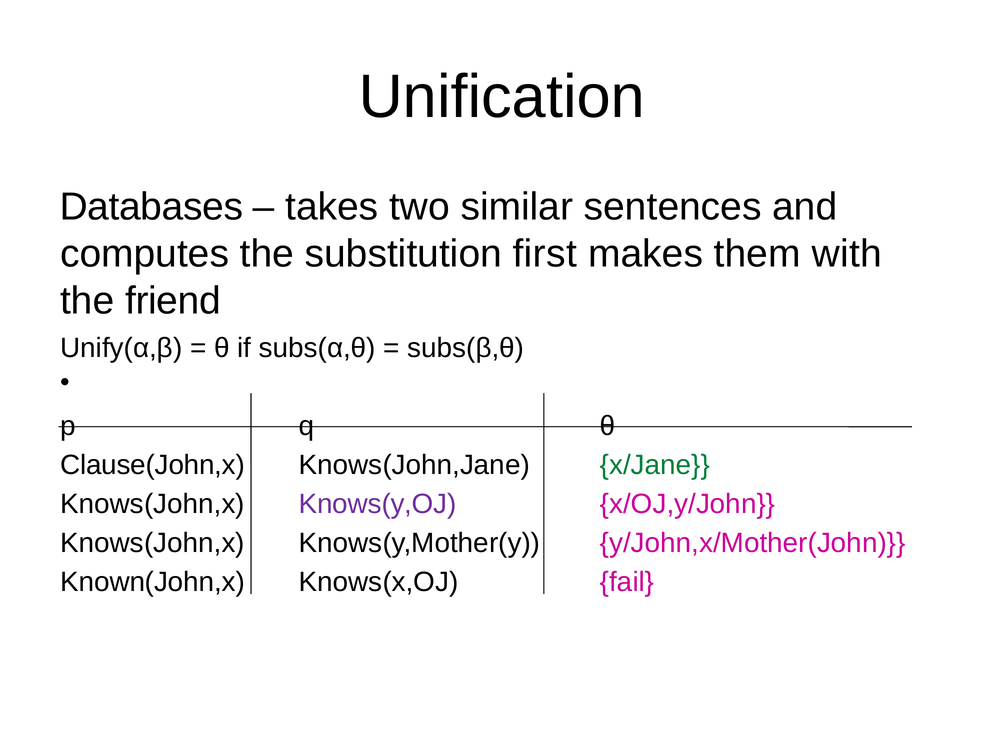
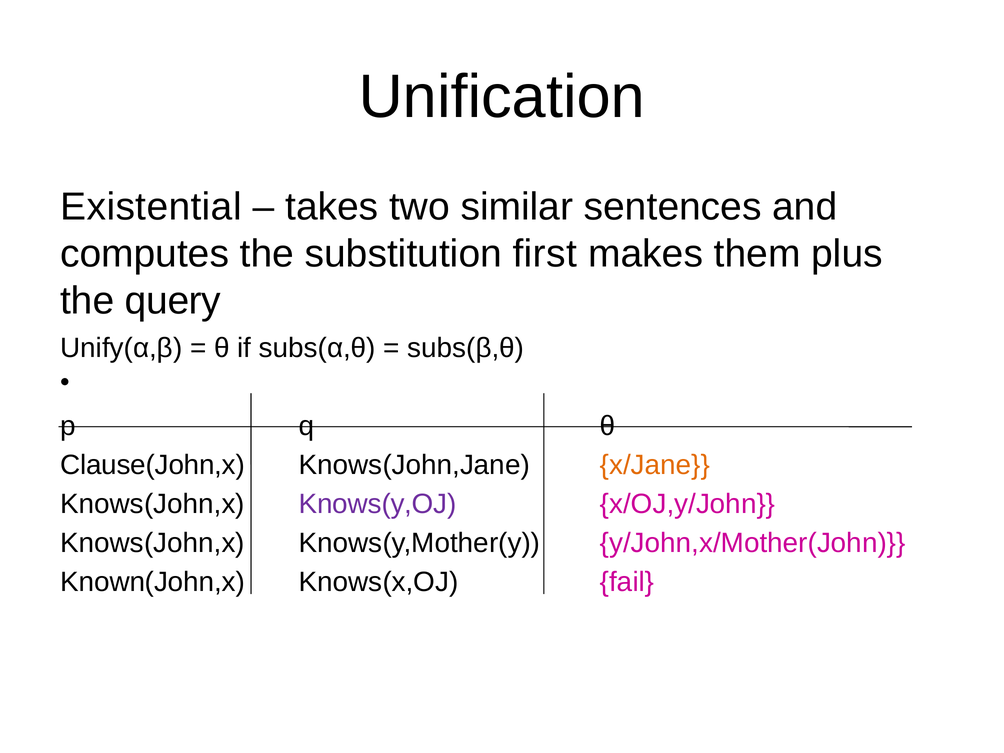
Databases: Databases -> Existential
with: with -> plus
friend: friend -> query
x/Jane colour: green -> orange
